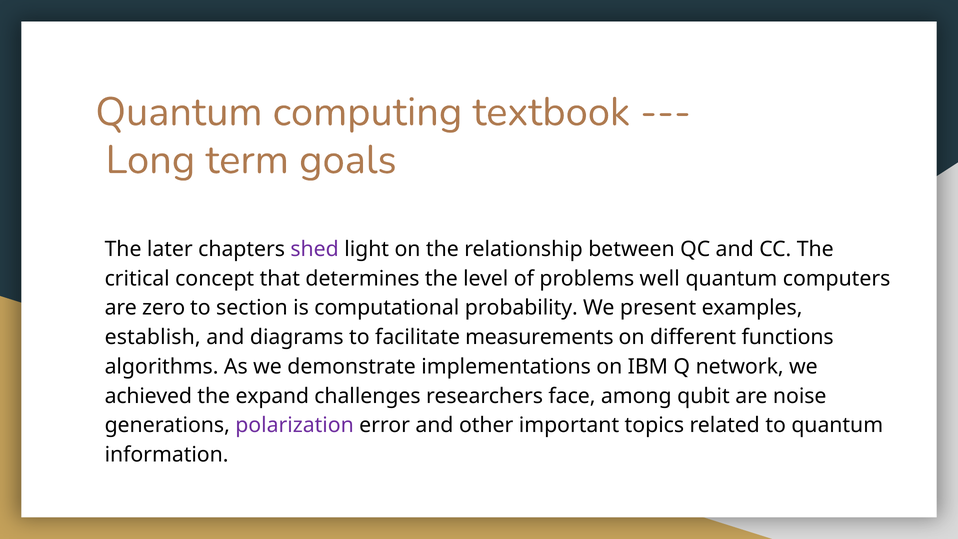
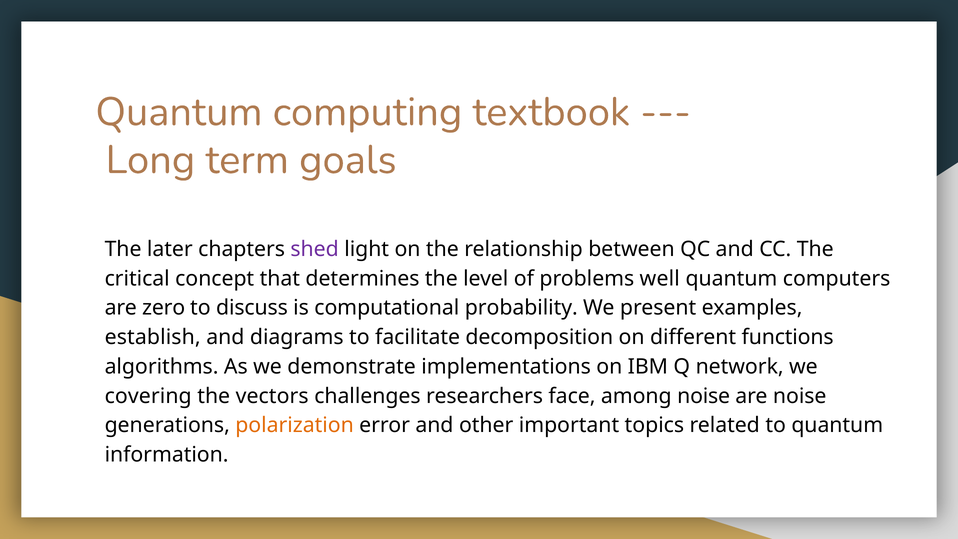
section: section -> discuss
measurements: measurements -> decomposition
achieved: achieved -> covering
expand: expand -> vectors
among qubit: qubit -> noise
polarization colour: purple -> orange
